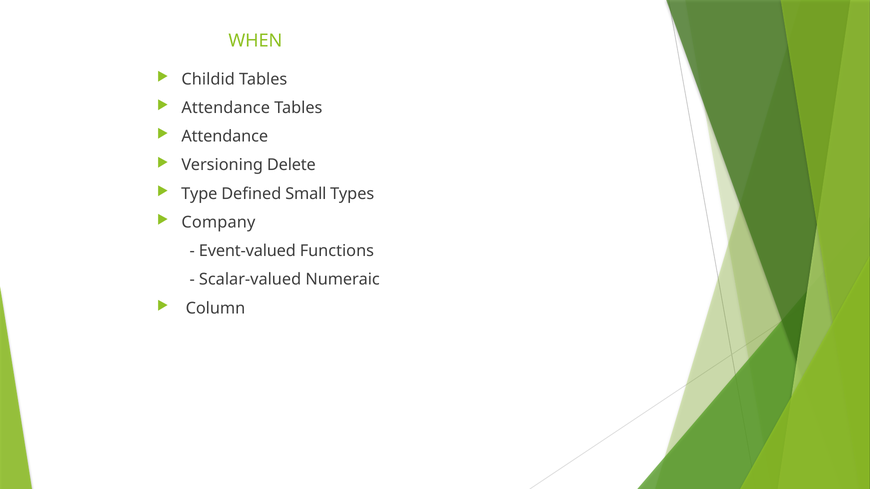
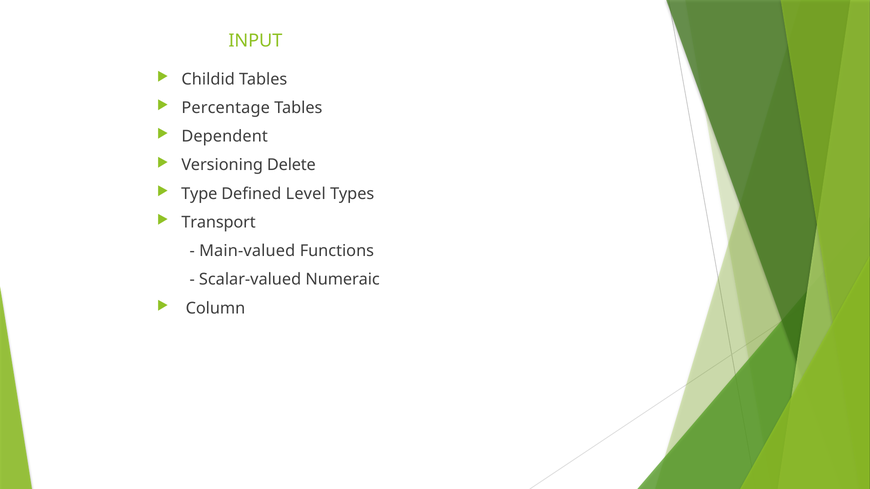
WHEN: WHEN -> INPUT
Attendance at (226, 108): Attendance -> Percentage
Attendance at (225, 137): Attendance -> Dependent
Small: Small -> Level
Company: Company -> Transport
Event-valued: Event-valued -> Main-valued
